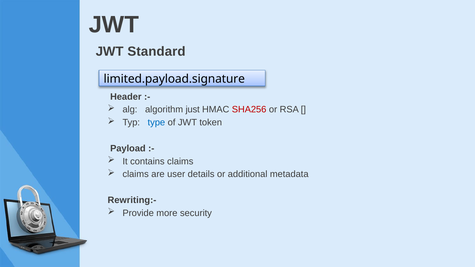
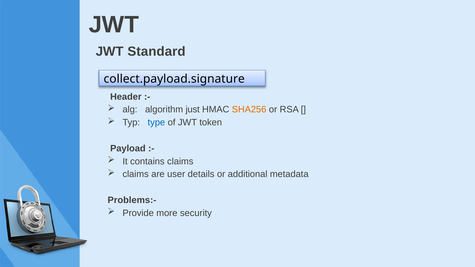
limited.payload.signature: limited.payload.signature -> collect.payload.signature
SHA256 colour: red -> orange
Rewriting:-: Rewriting:- -> Problems:-
